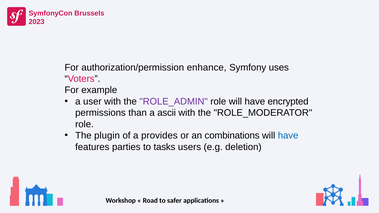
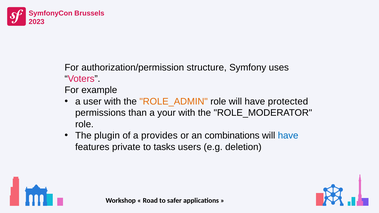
enhance: enhance -> structure
ROLE_ADMIN colour: purple -> orange
encrypted: encrypted -> protected
ascii: ascii -> your
parties: parties -> private
